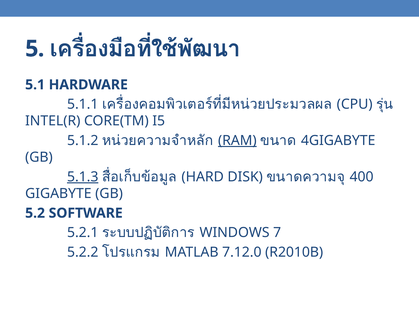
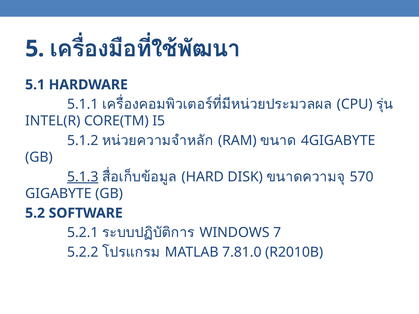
RAM underline: present -> none
400: 400 -> 570
7.12.0: 7.12.0 -> 7.81.0
